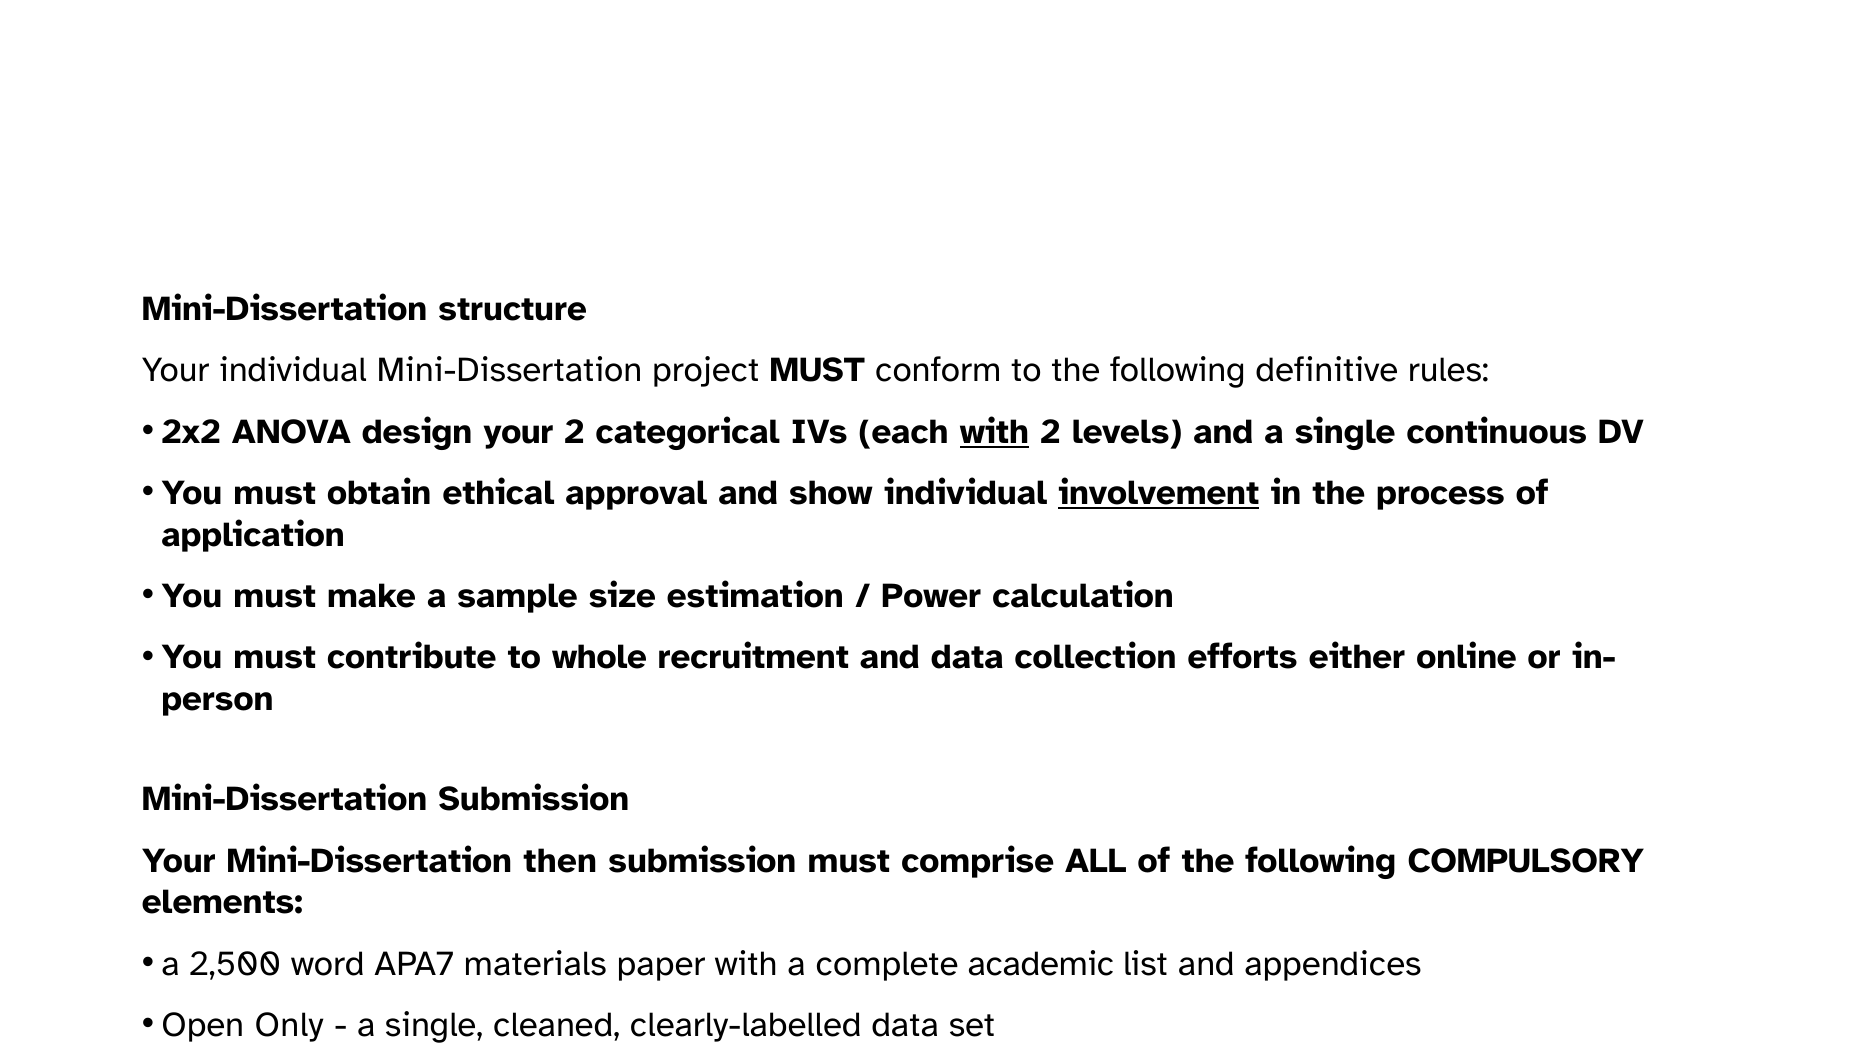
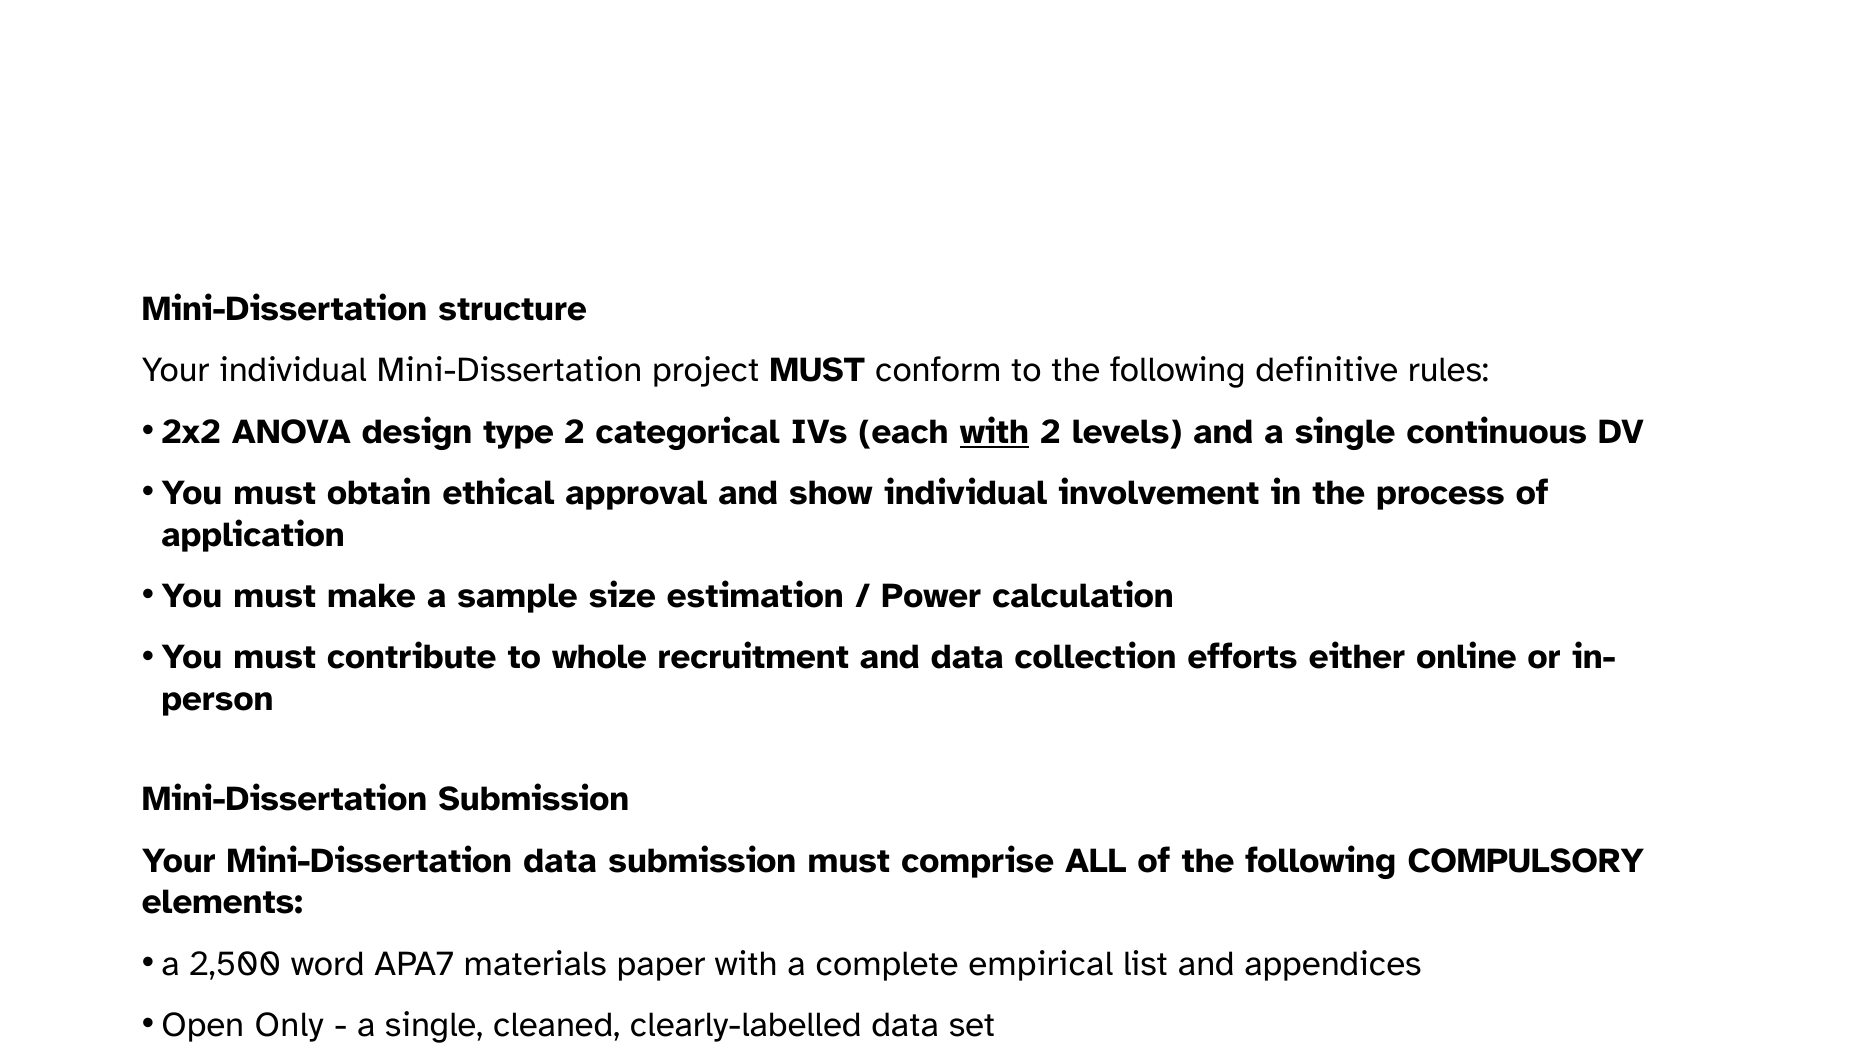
design your: your -> type
involvement underline: present -> none
Mini-Dissertation then: then -> data
complete academic: academic -> empirical
